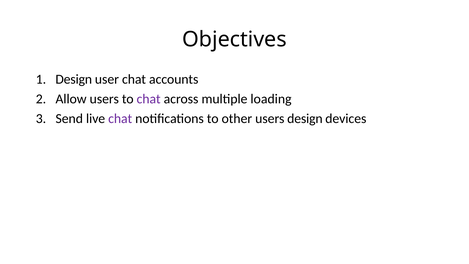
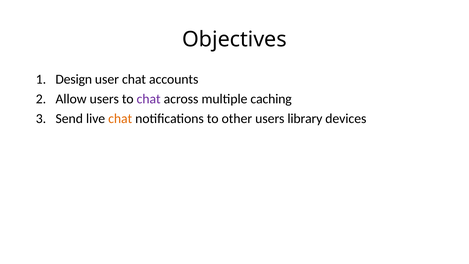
loading: loading -> caching
chat at (120, 119) colour: purple -> orange
users design: design -> library
